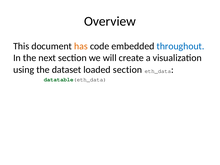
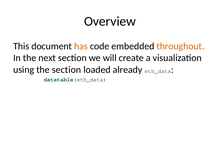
throughout colour: blue -> orange
the dataset: dataset -> section
loaded section: section -> already
